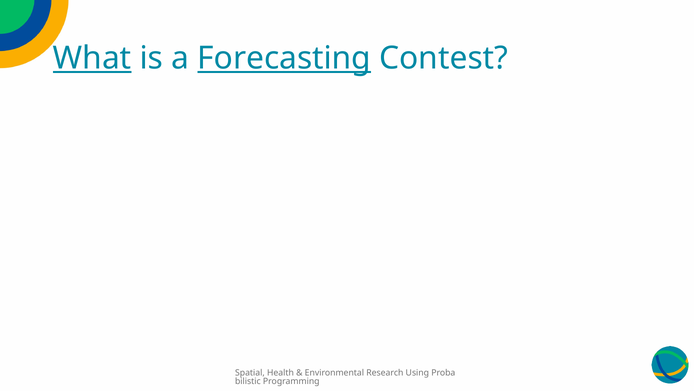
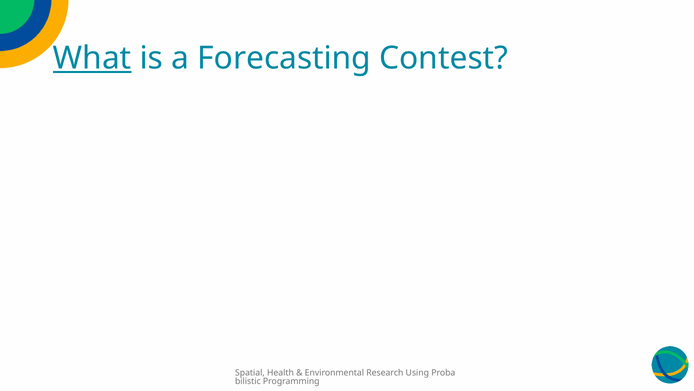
Forecasting underline: present -> none
